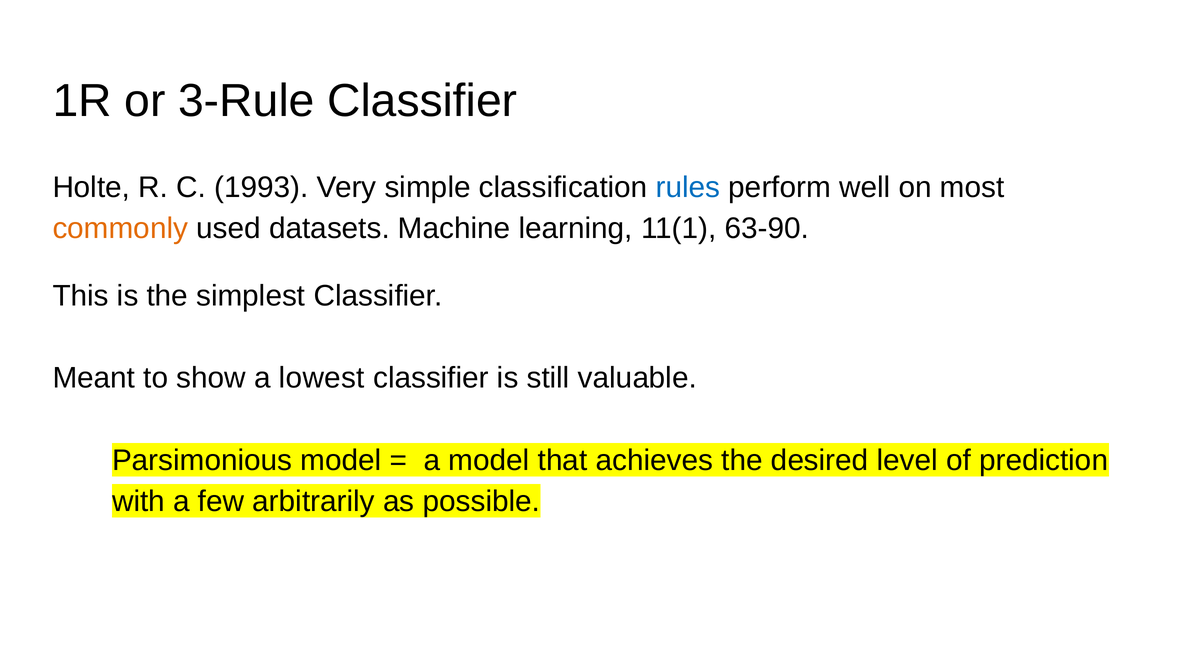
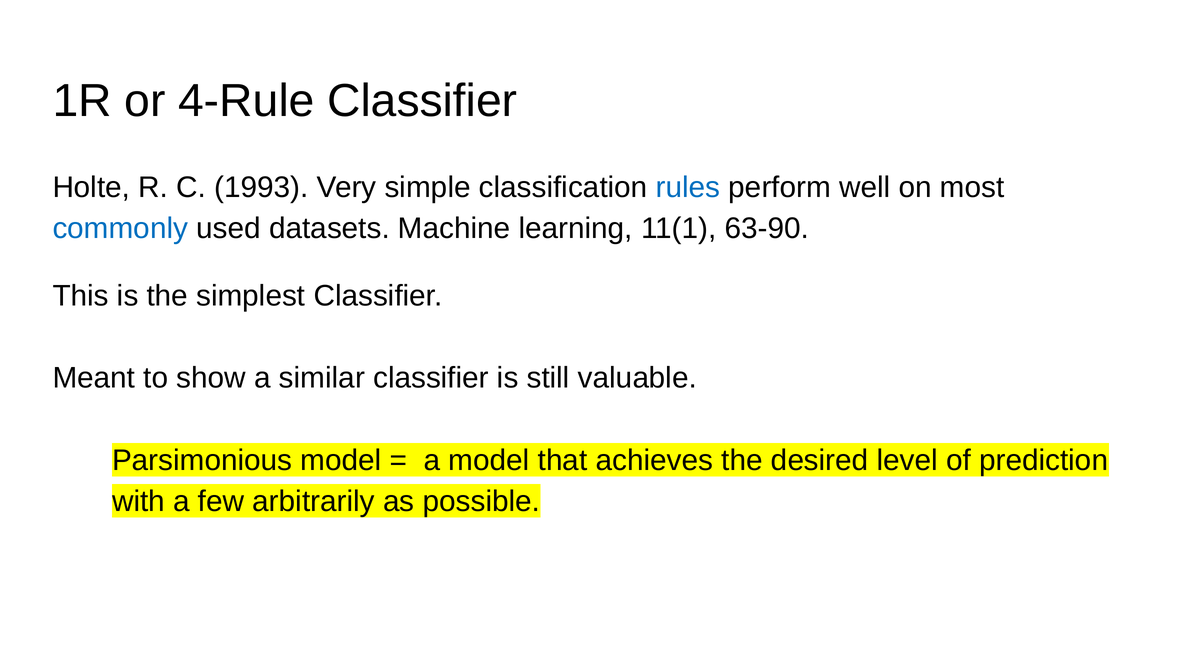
3-Rule: 3-Rule -> 4-Rule
commonly colour: orange -> blue
lowest: lowest -> similar
